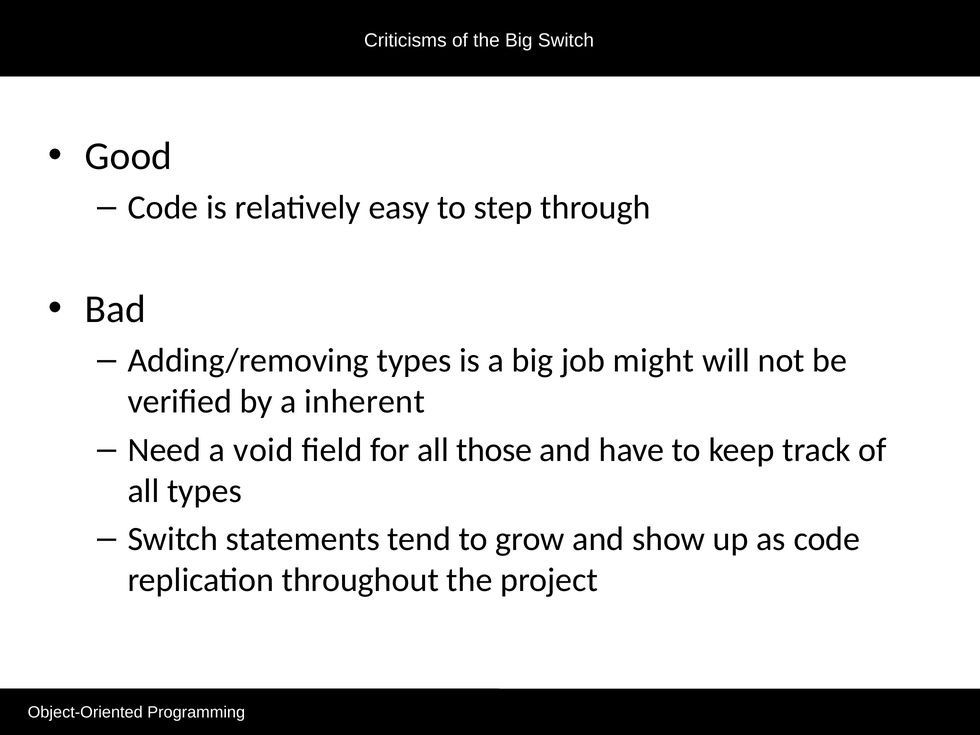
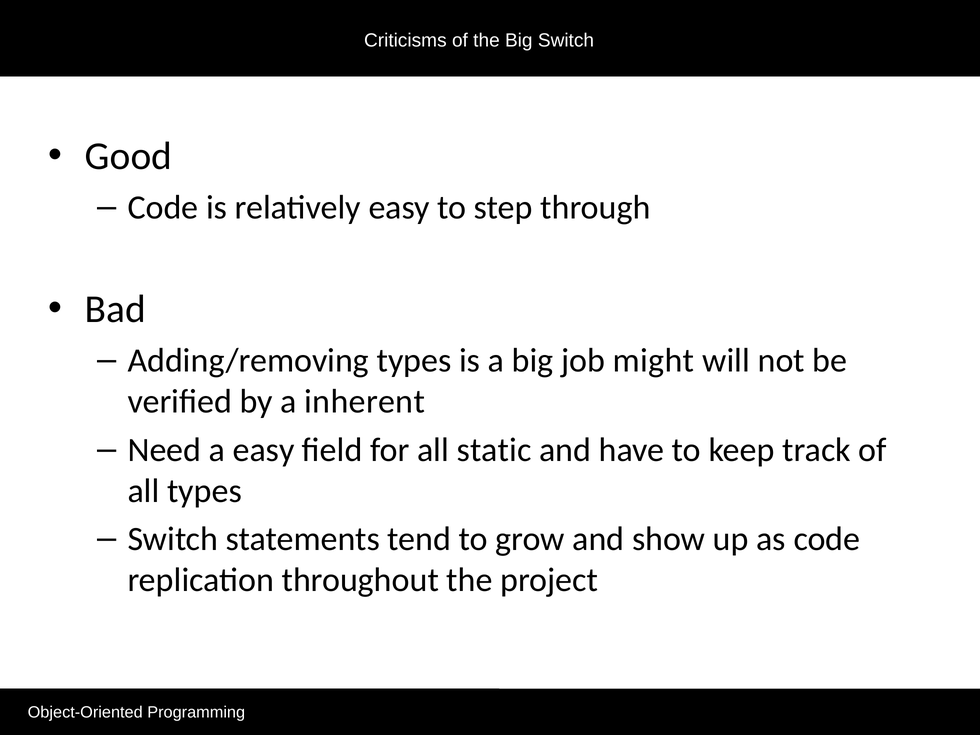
a void: void -> easy
those: those -> static
